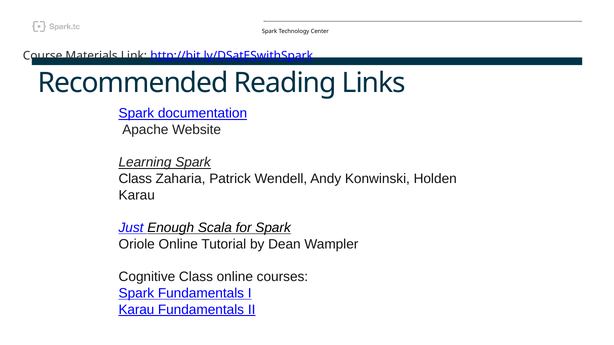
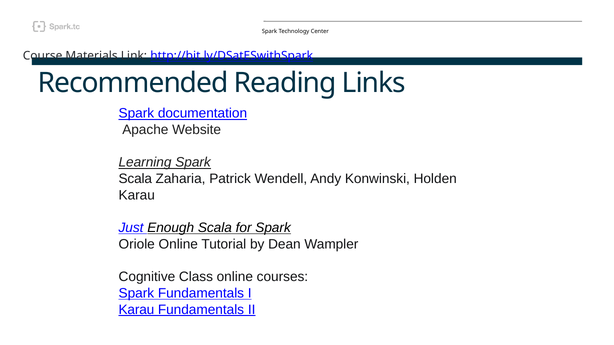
Class at (135, 179): Class -> Scala
